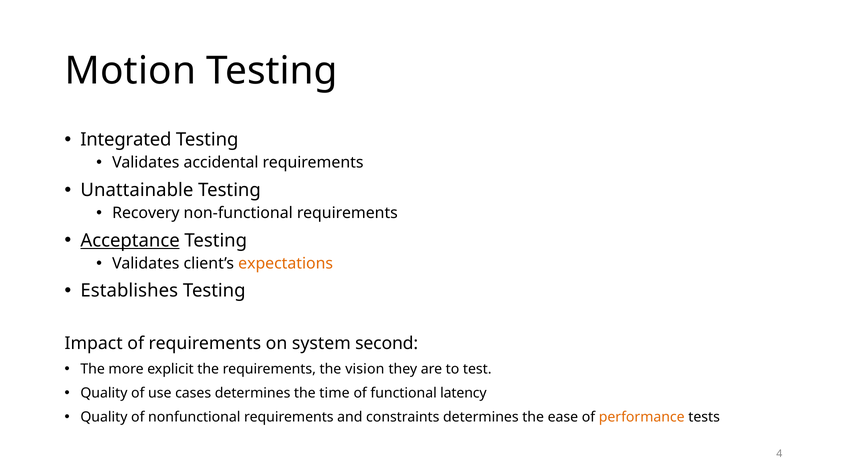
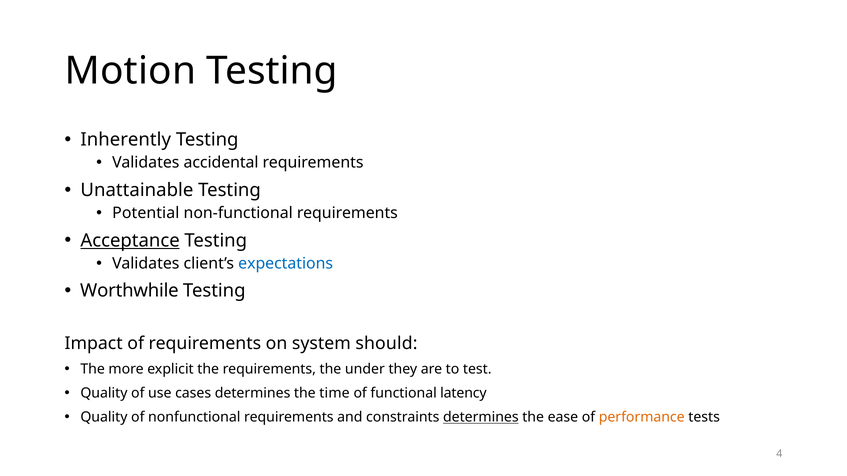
Integrated: Integrated -> Inherently
Recovery: Recovery -> Potential
expectations colour: orange -> blue
Establishes: Establishes -> Worthwhile
second: second -> should
vision: vision -> under
determines at (481, 418) underline: none -> present
